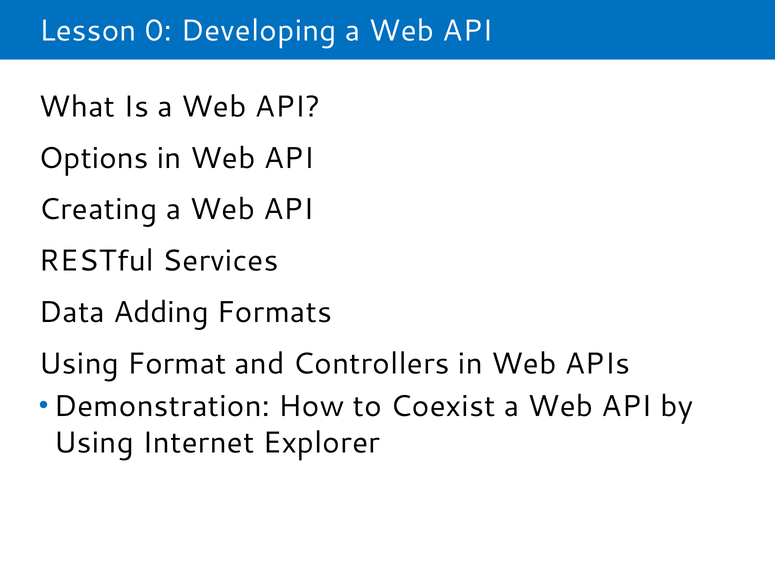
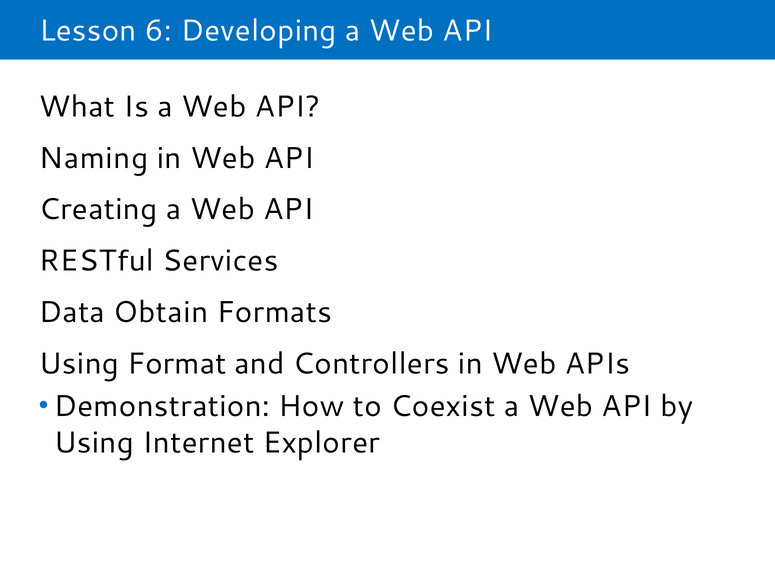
0: 0 -> 6
Options: Options -> Naming
Adding: Adding -> Obtain
